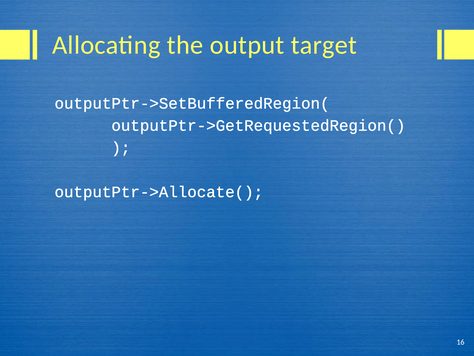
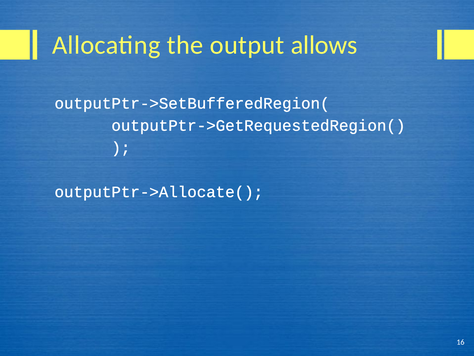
target: target -> allows
